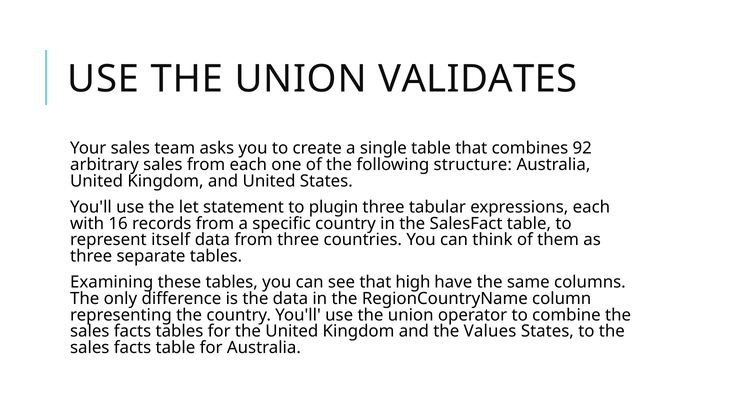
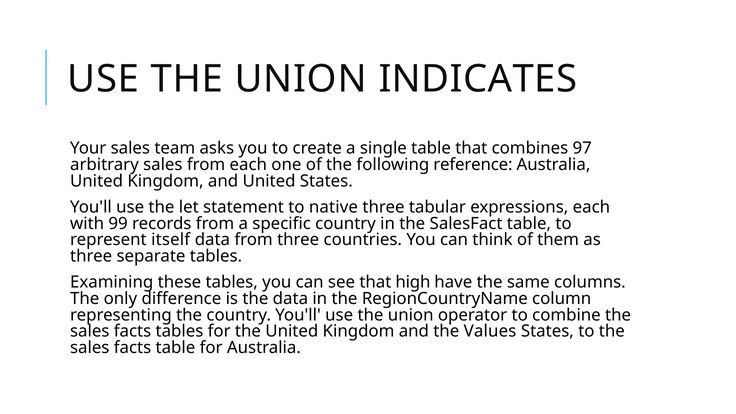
VALIDATES: VALIDATES -> INDICATES
92: 92 -> 97
structure: structure -> reference
plugin: plugin -> native
16: 16 -> 99
